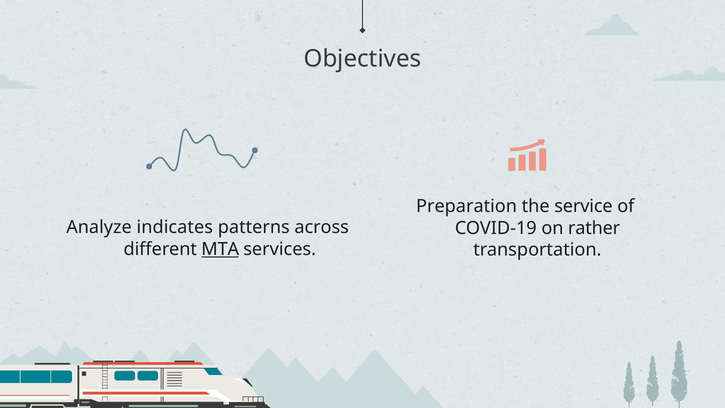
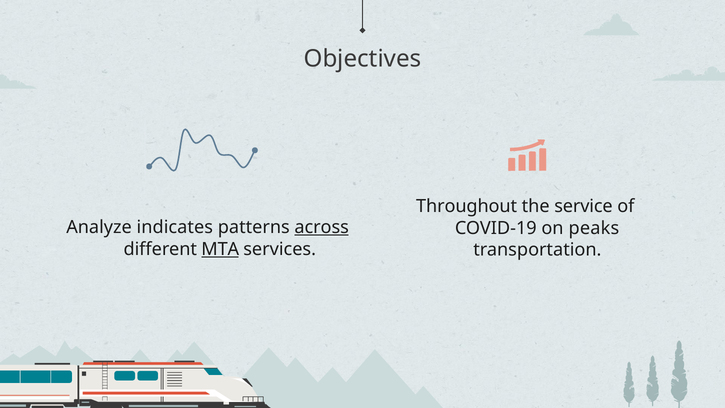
Preparation: Preparation -> Throughout
across underline: none -> present
rather: rather -> peaks
